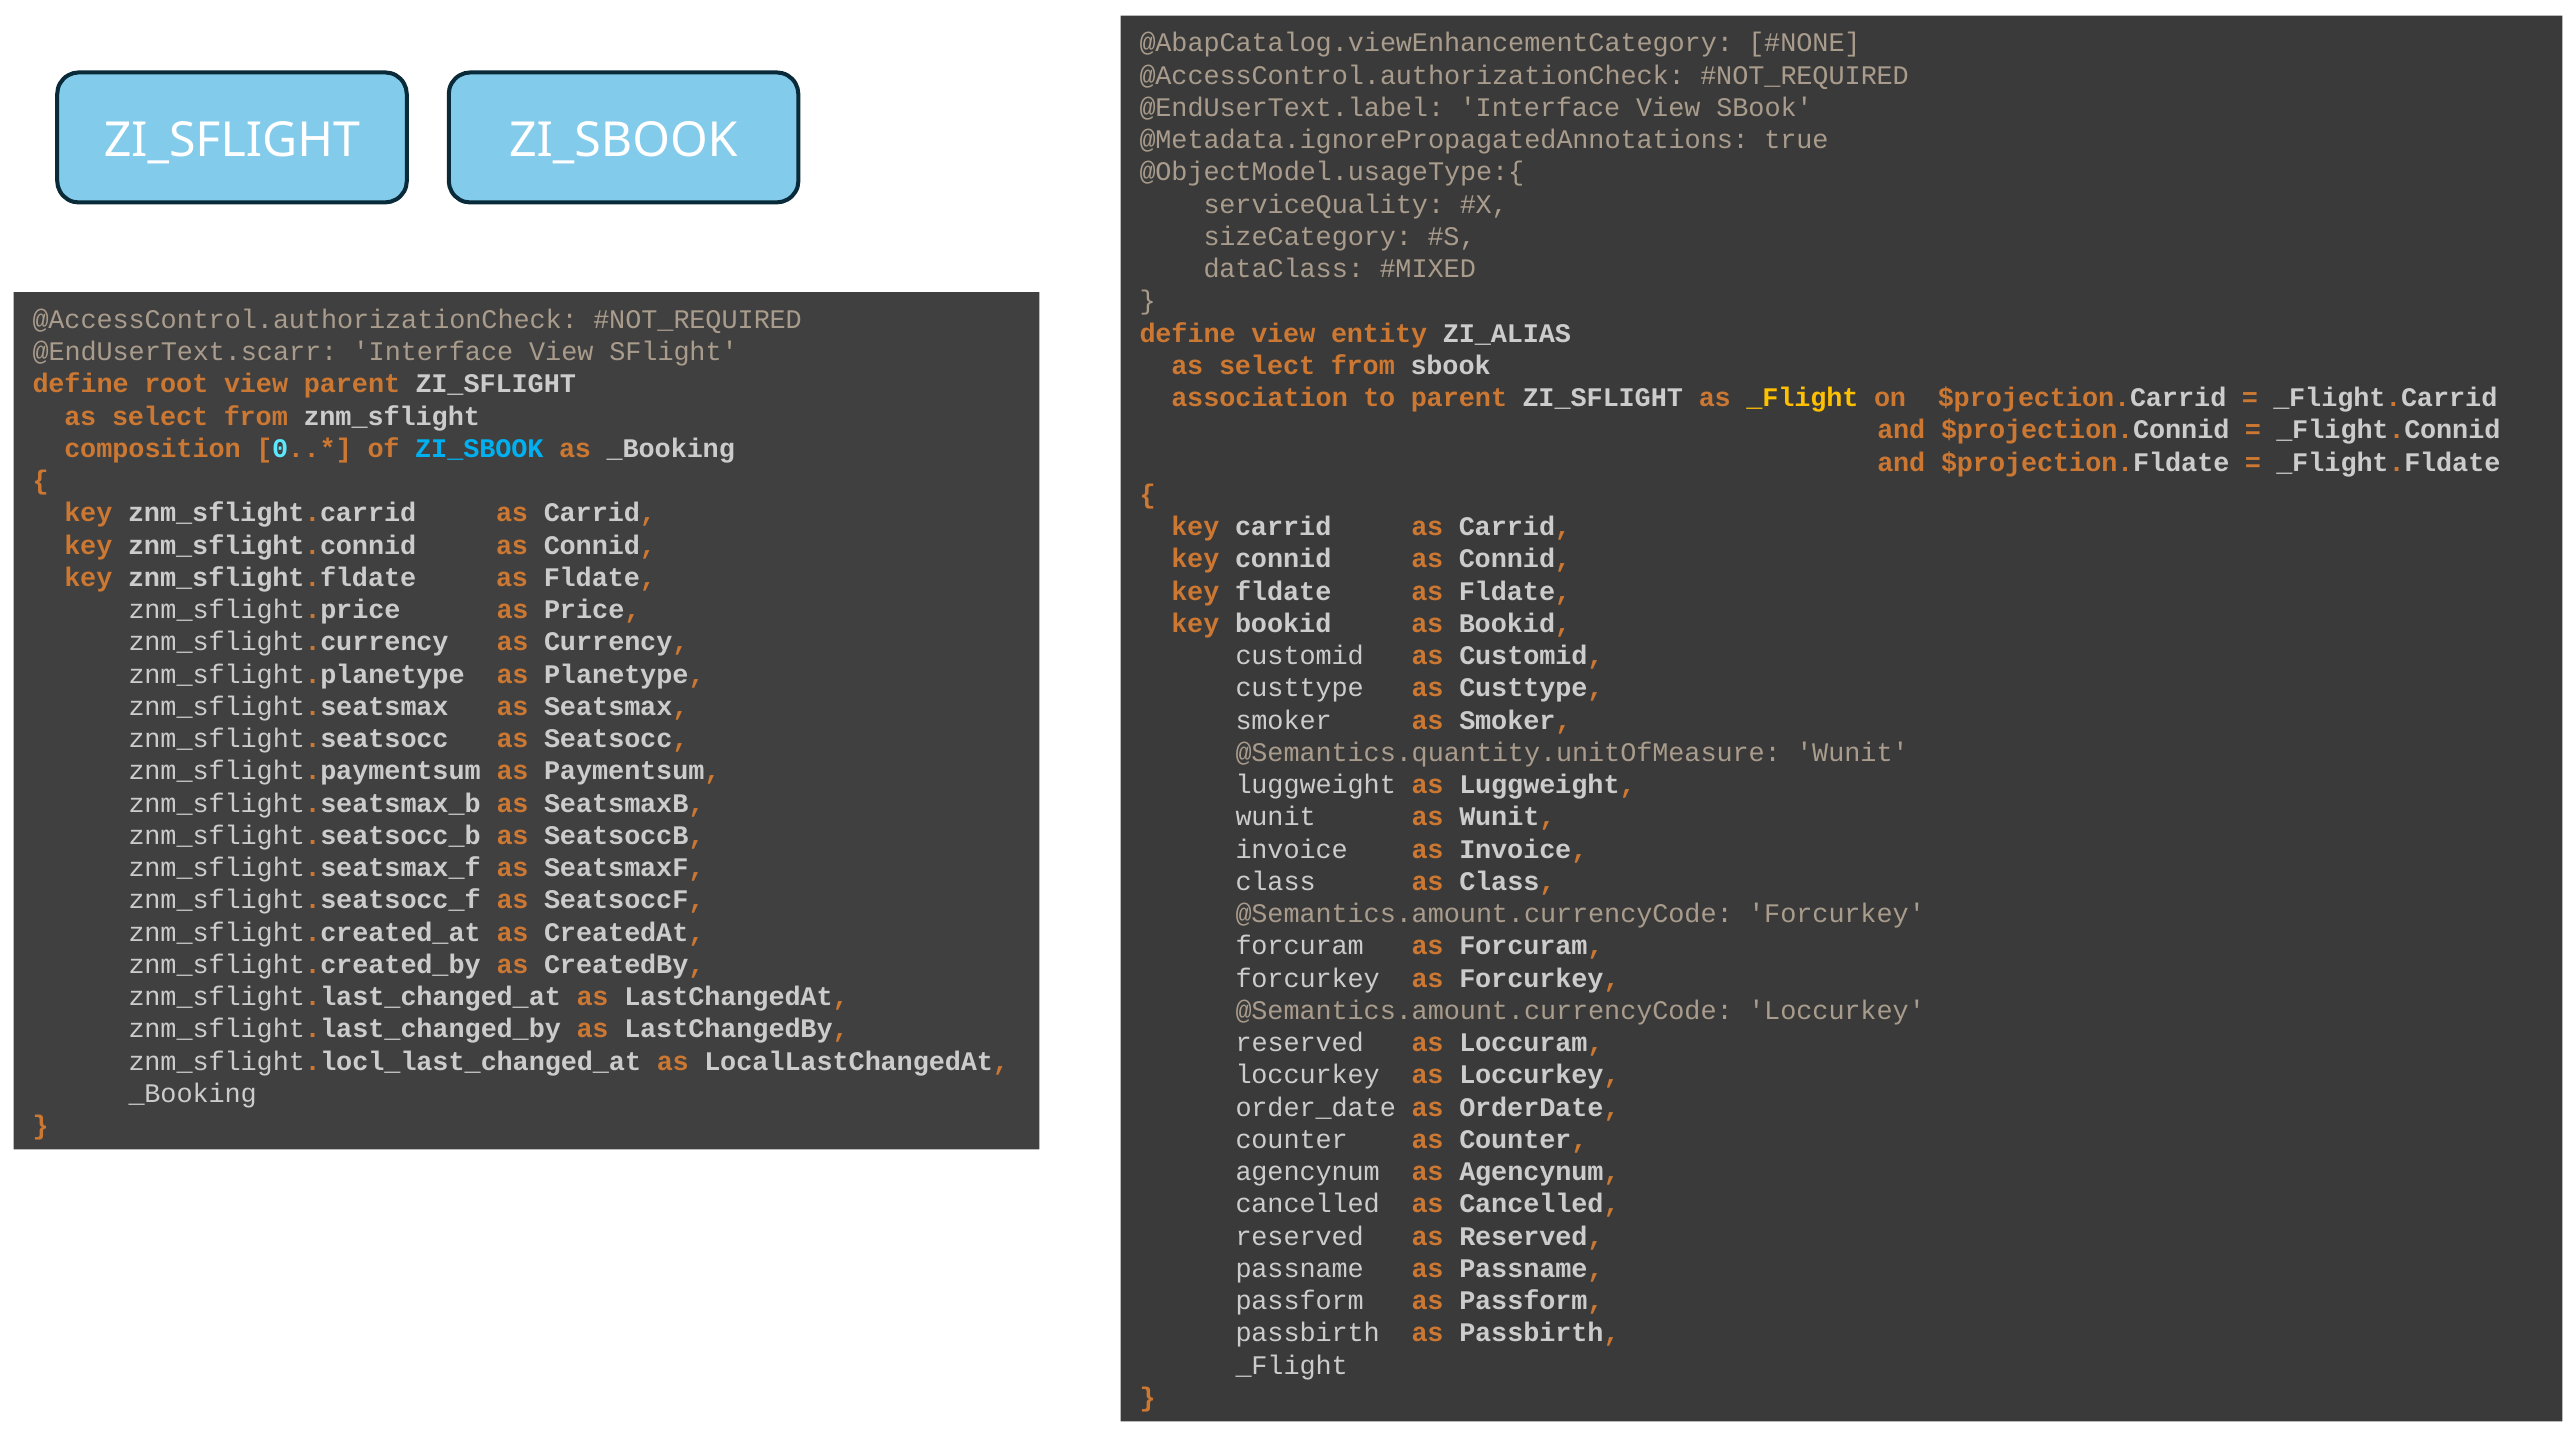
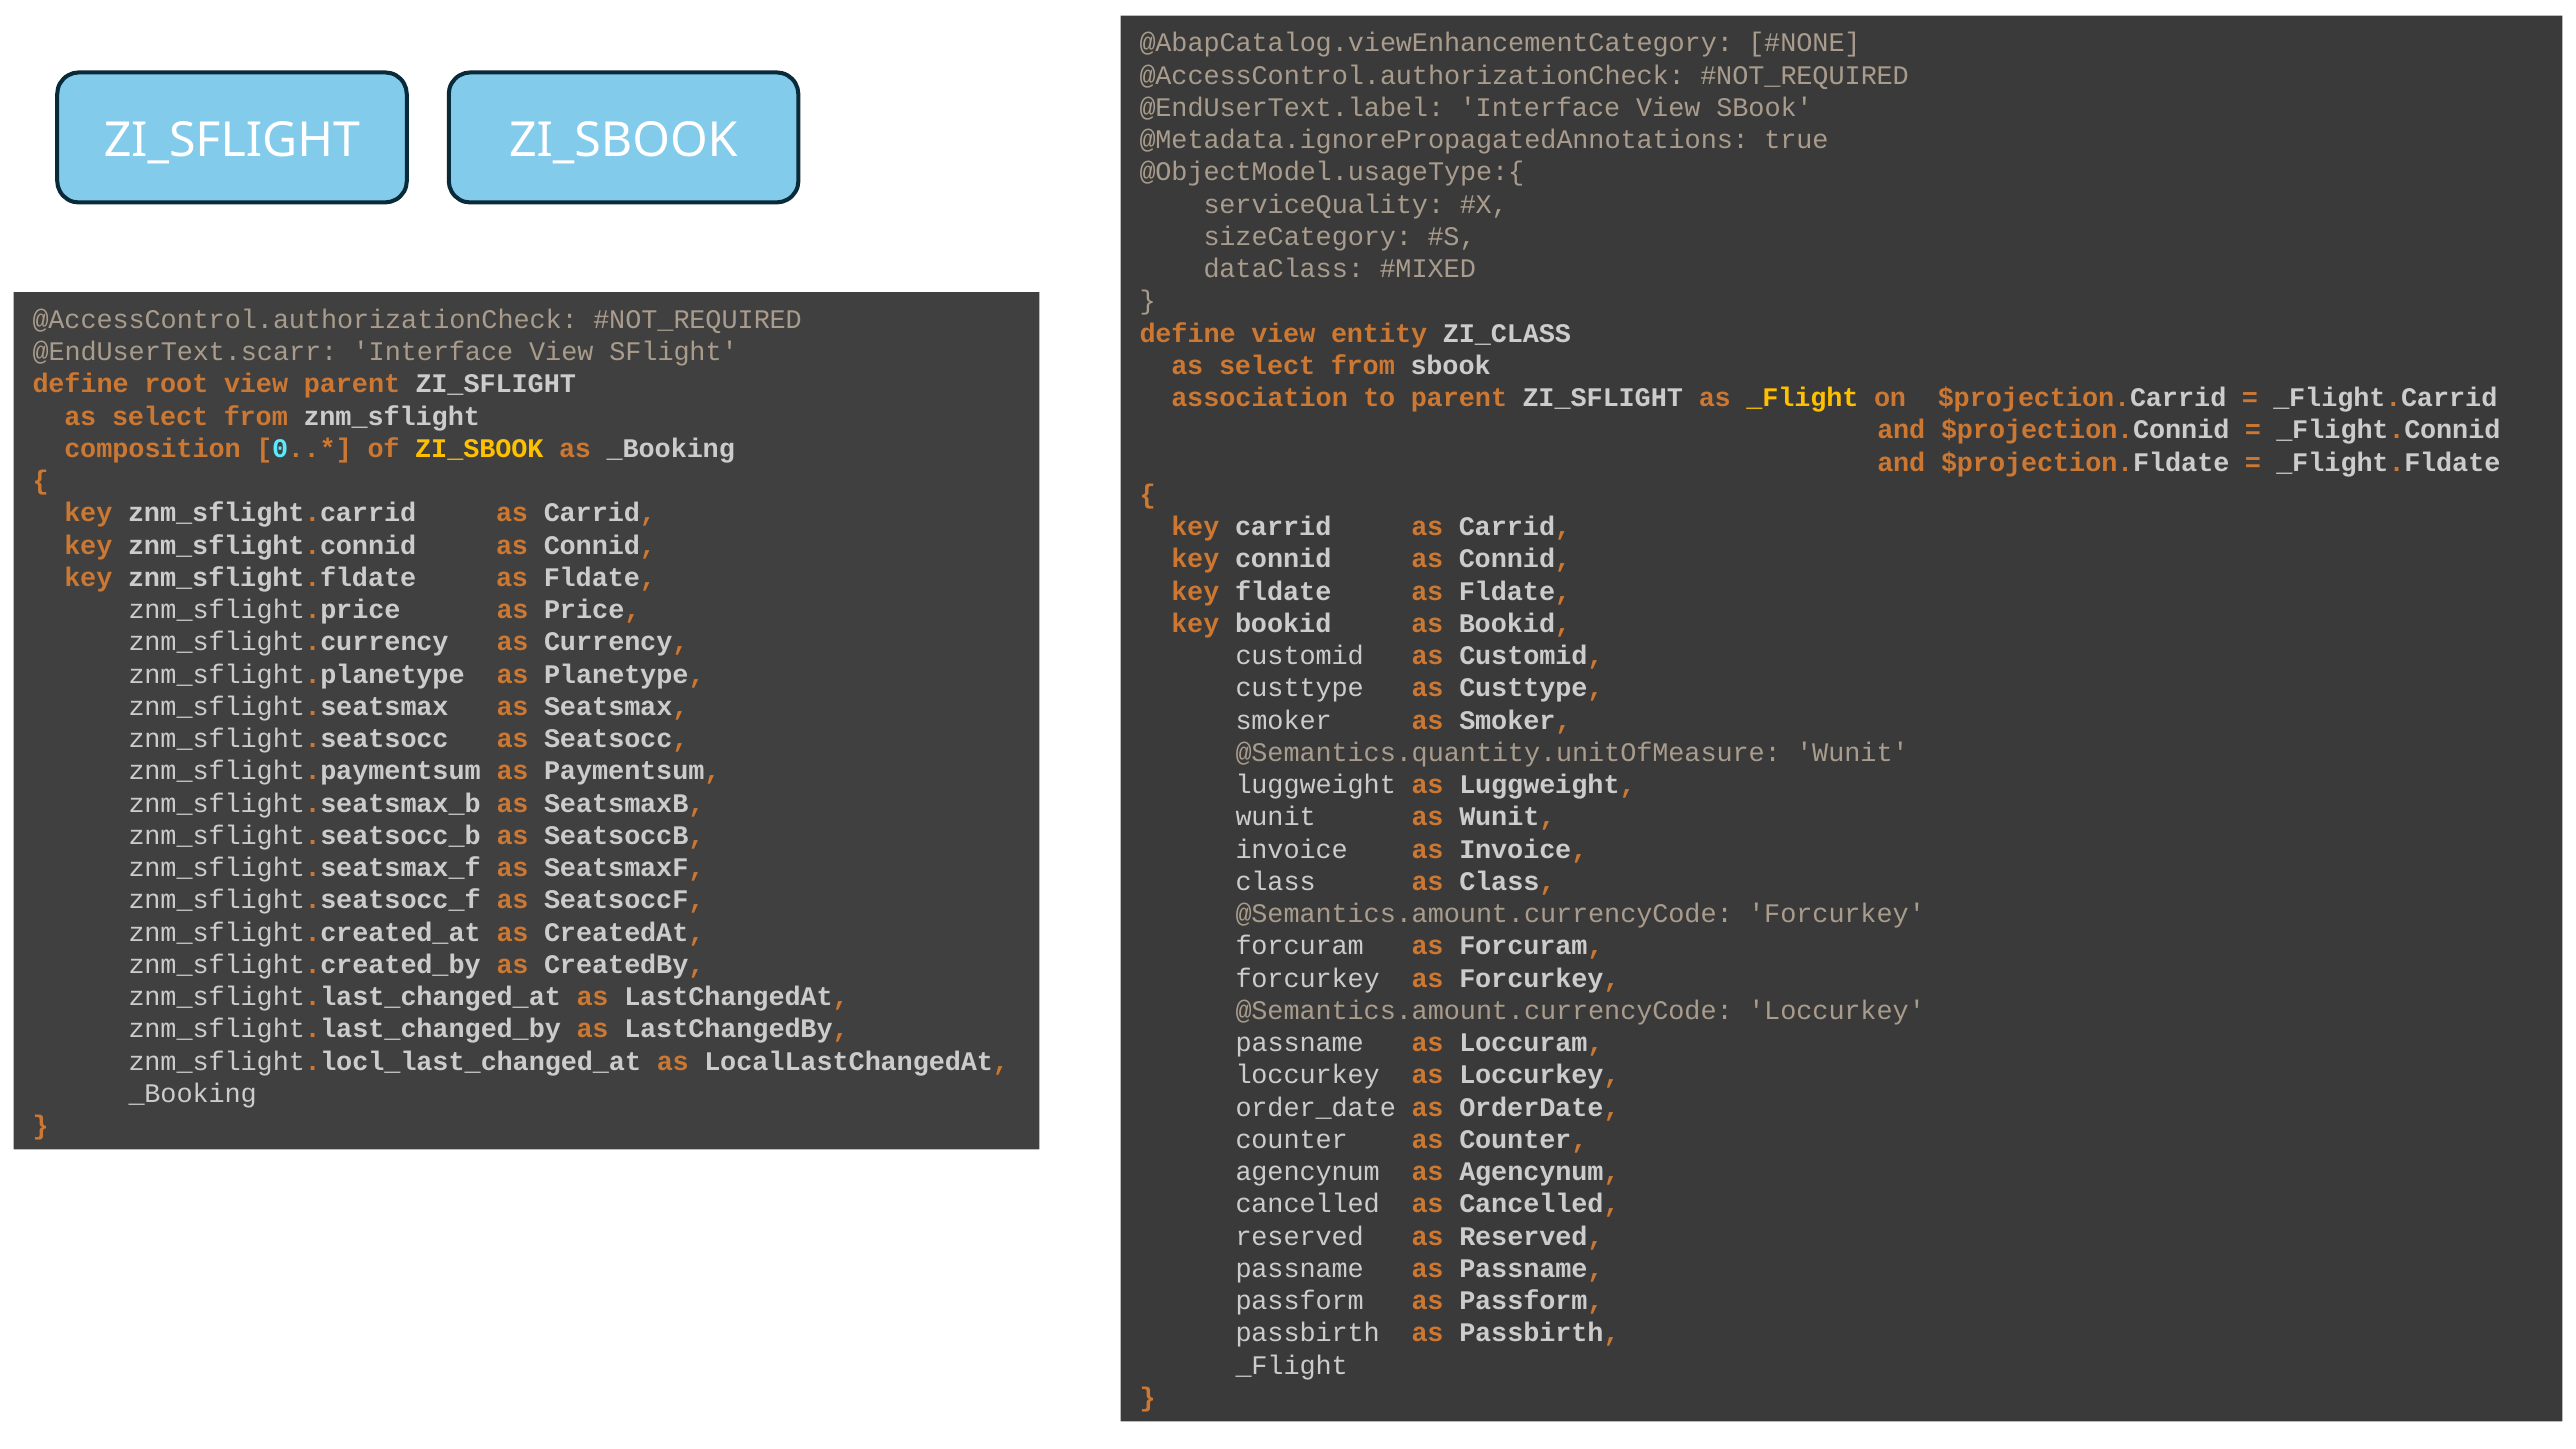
ZI_ALIAS: ZI_ALIAS -> ZI_CLASS
ZI_SBOOK at (479, 449) colour: light blue -> yellow
reserved at (1300, 1043): reserved -> passname
